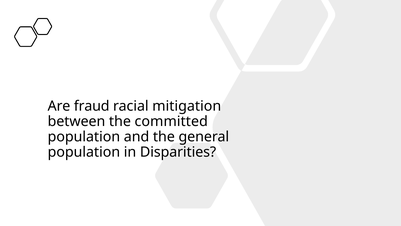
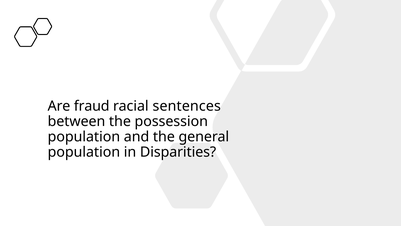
mitigation: mitigation -> sentences
committed: committed -> possession
